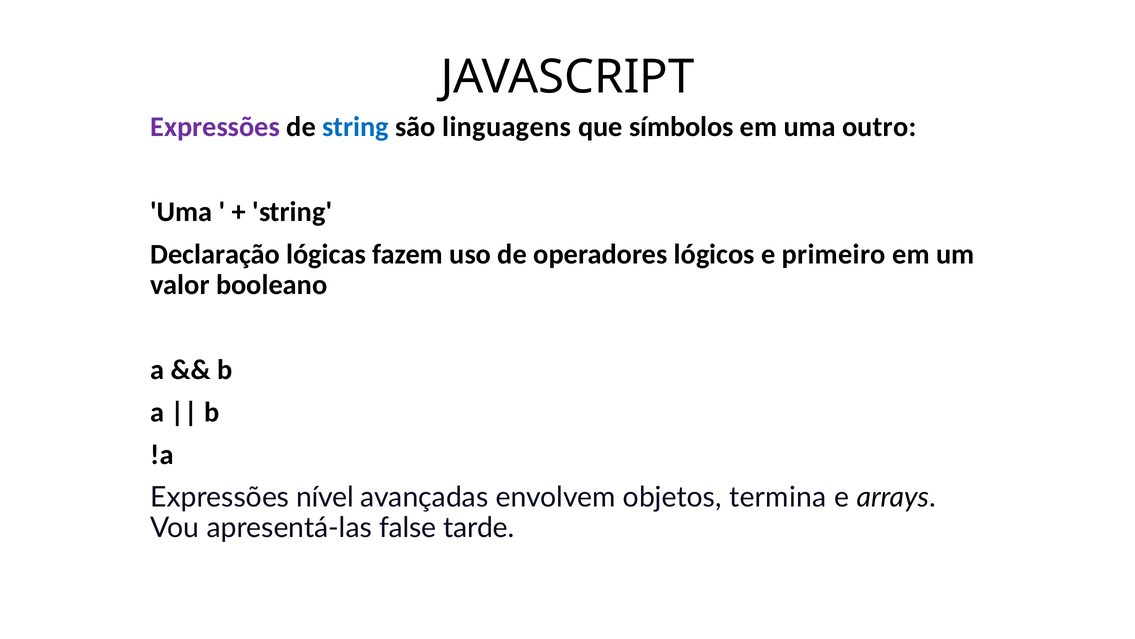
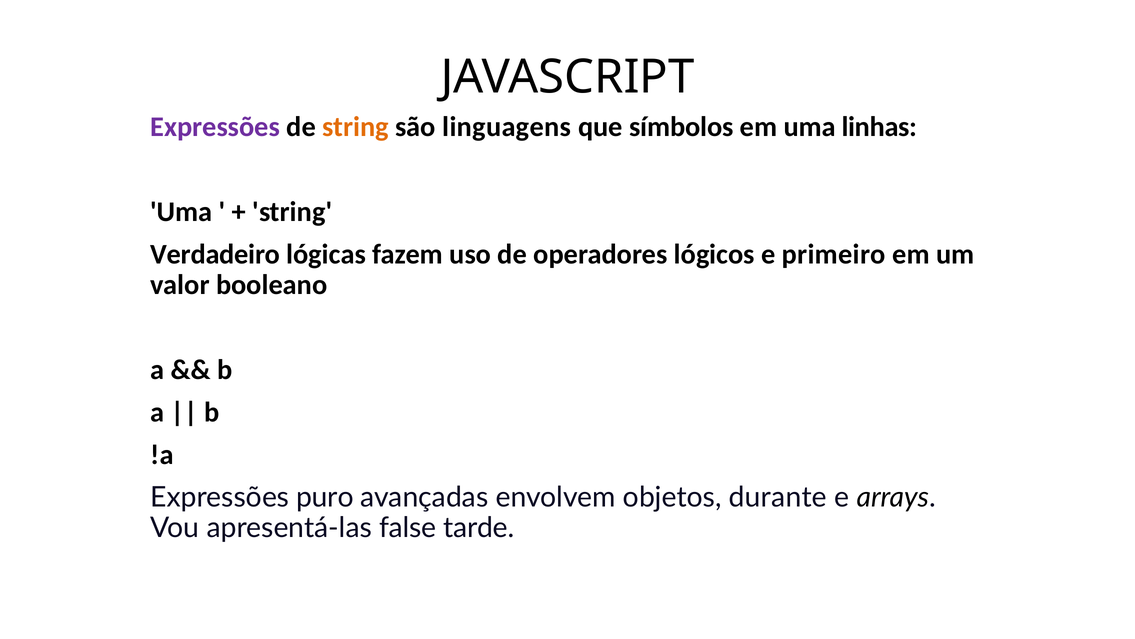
string at (355, 127) colour: blue -> orange
outro: outro -> linhas
Declaração: Declaração -> Verdadeiro
nível: nível -> puro
termina: termina -> durante
